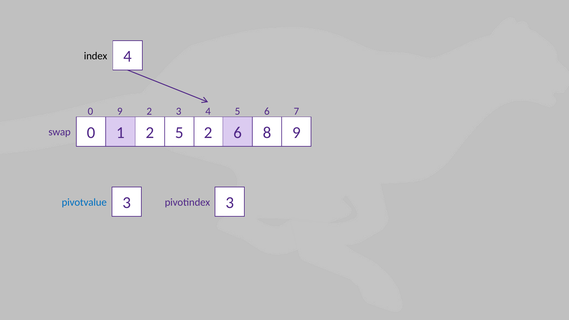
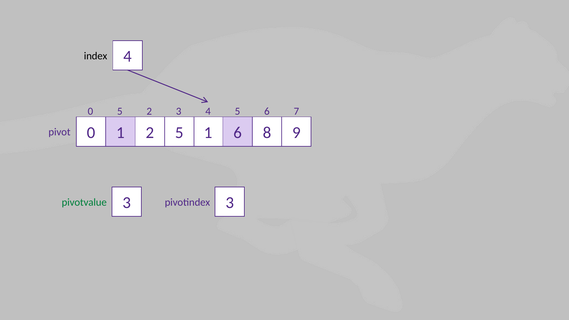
0 9: 9 -> 5
1 2: 2 -> 1
swap: swap -> pivot
pivotvalue colour: blue -> green
